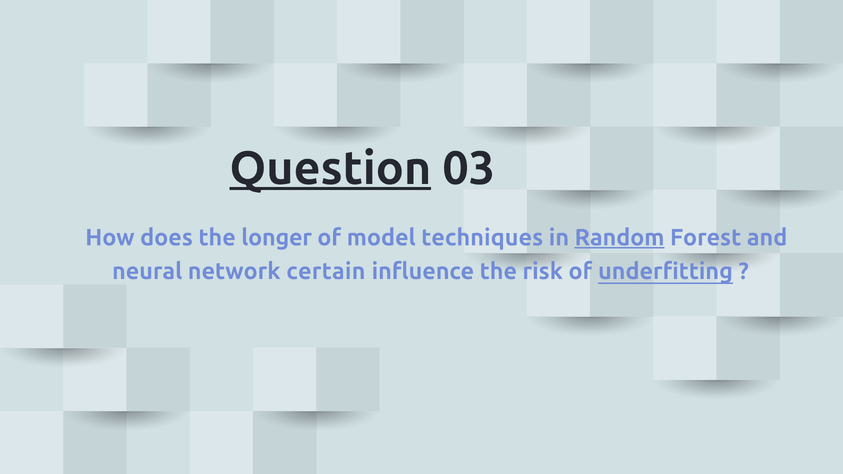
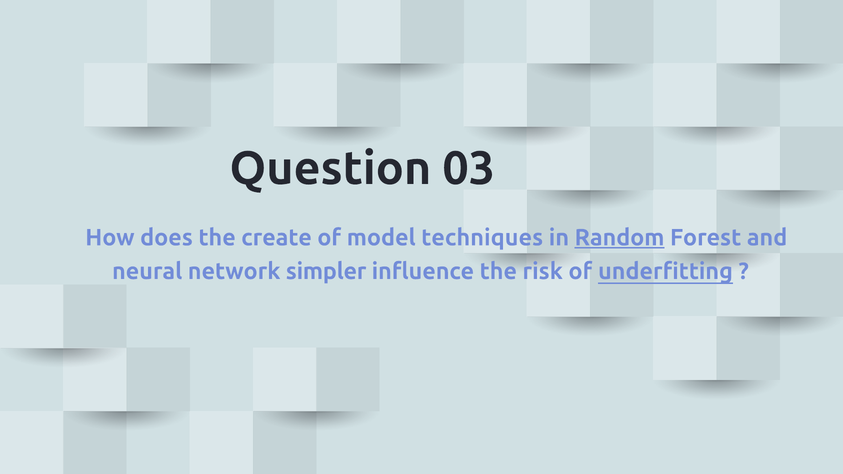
Question underline: present -> none
longer: longer -> create
certain: certain -> simpler
